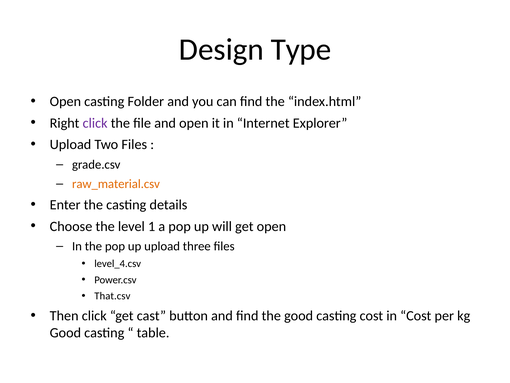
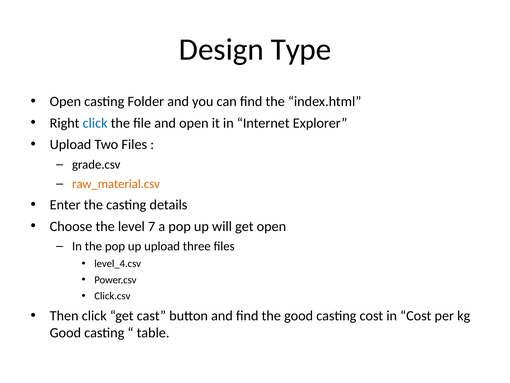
click at (95, 123) colour: purple -> blue
1: 1 -> 7
That.csv: That.csv -> Click.csv
